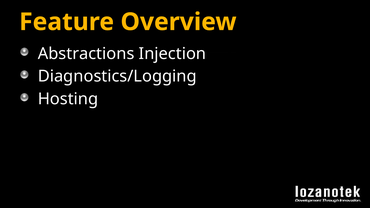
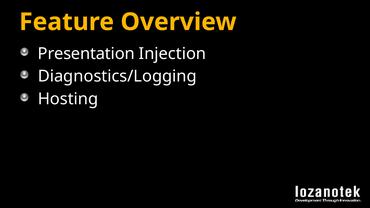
Abstractions: Abstractions -> Presentation
